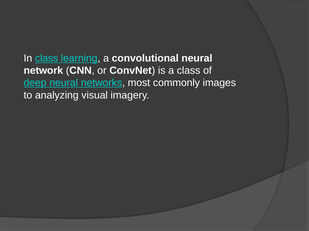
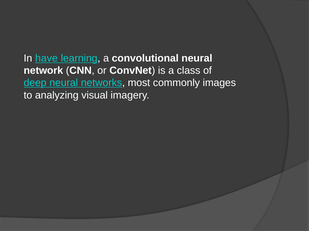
In class: class -> have
